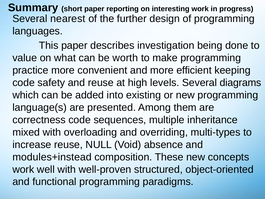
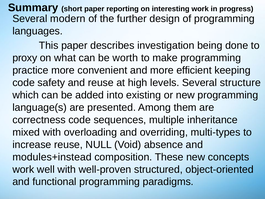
nearest: nearest -> modern
value: value -> proxy
diagrams: diagrams -> structure
